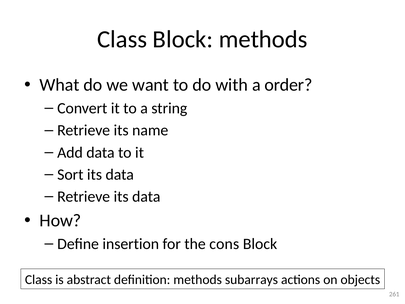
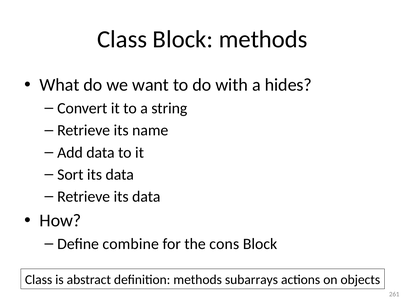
order: order -> hides
insertion: insertion -> combine
